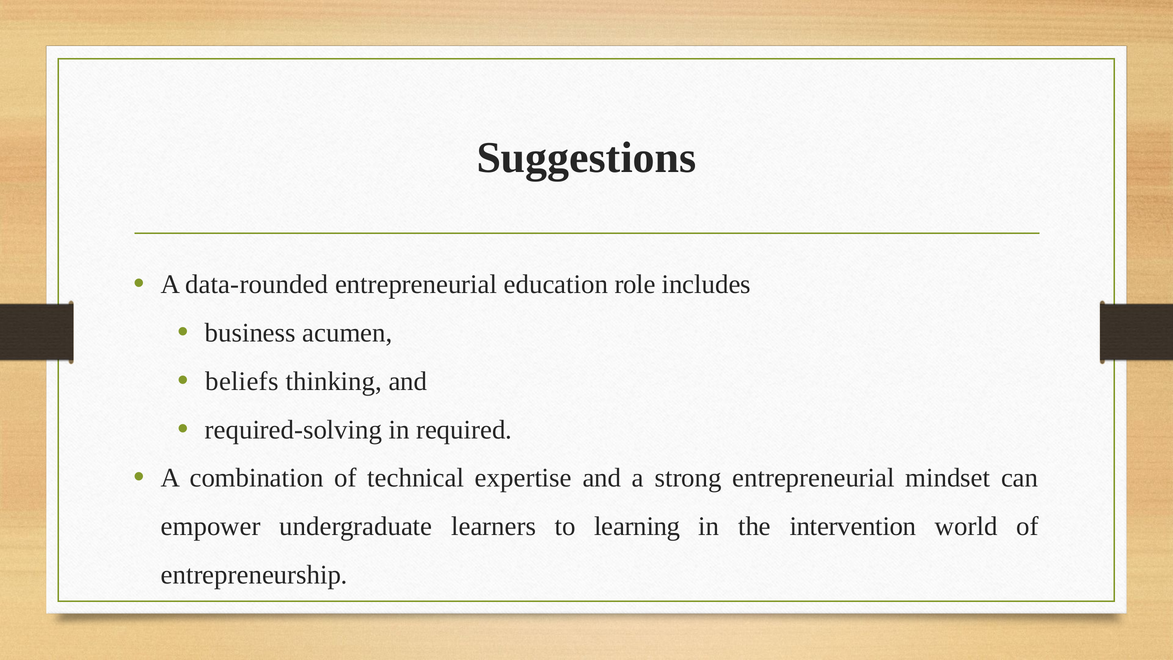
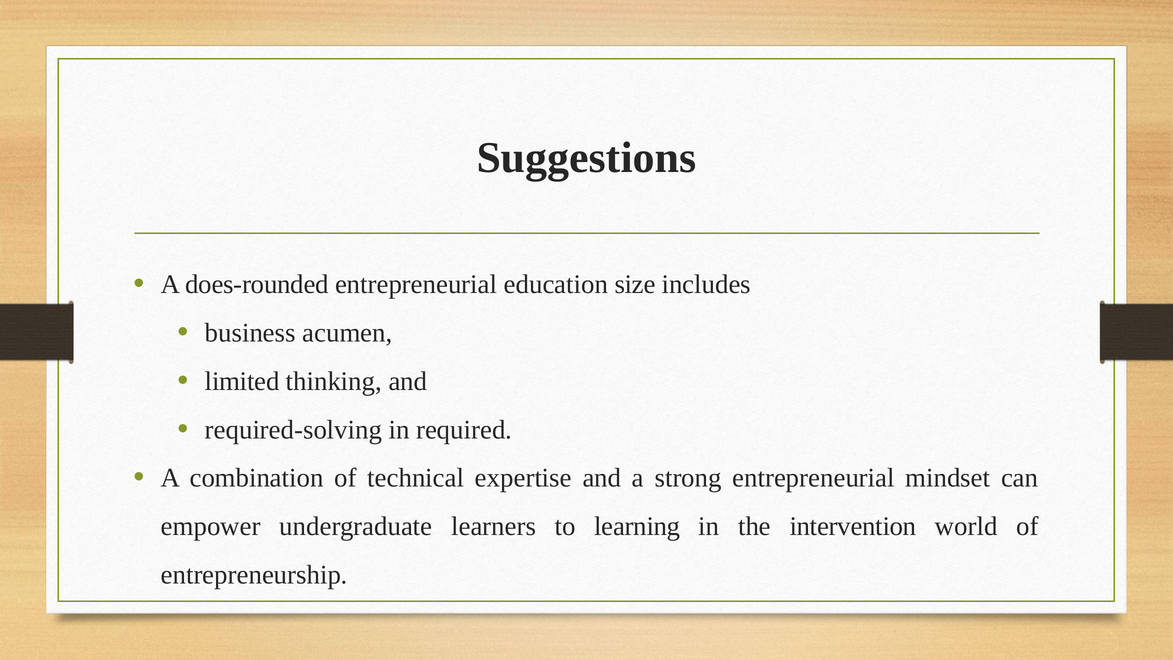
data-rounded: data-rounded -> does-rounded
role: role -> size
beliefs: beliefs -> limited
